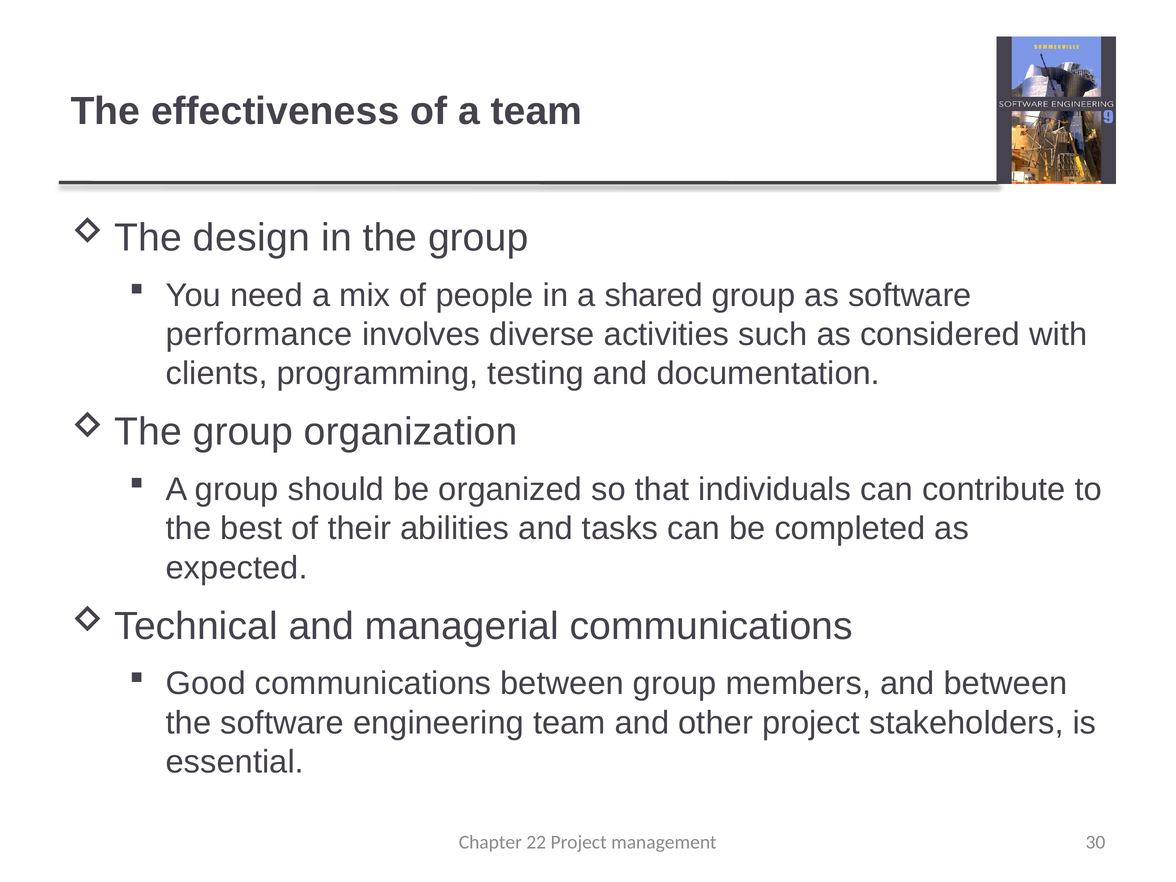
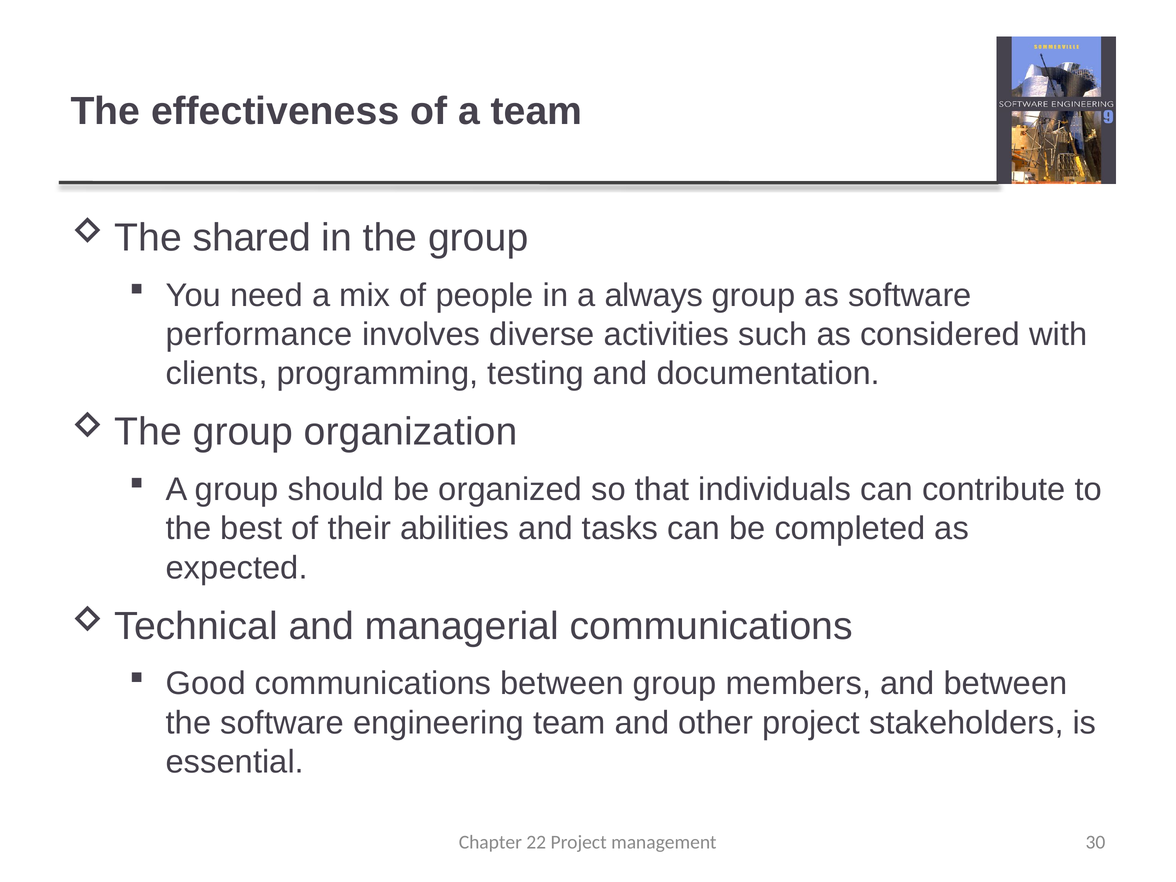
design: design -> shared
shared: shared -> always
